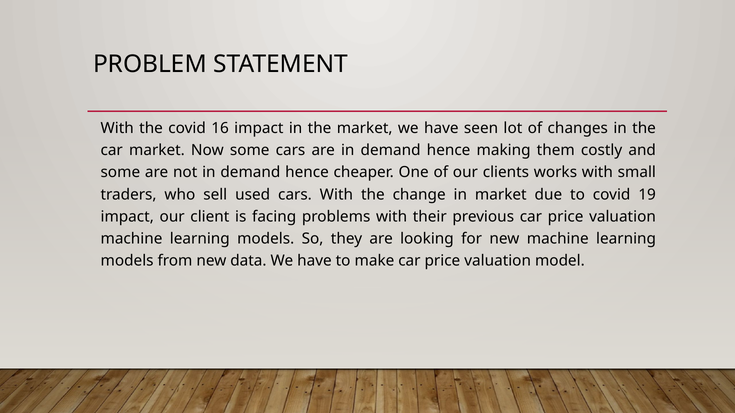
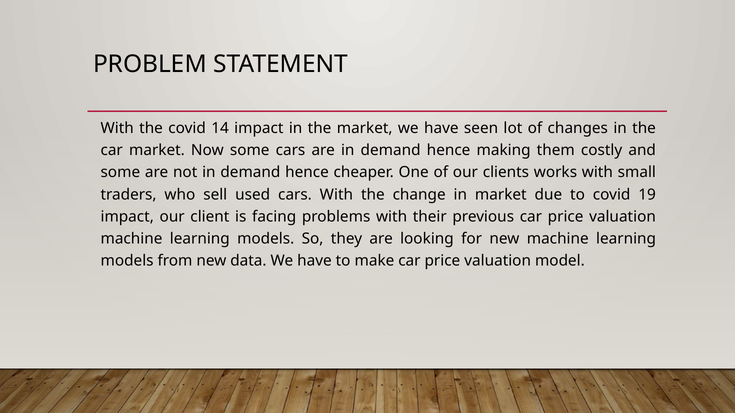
16: 16 -> 14
